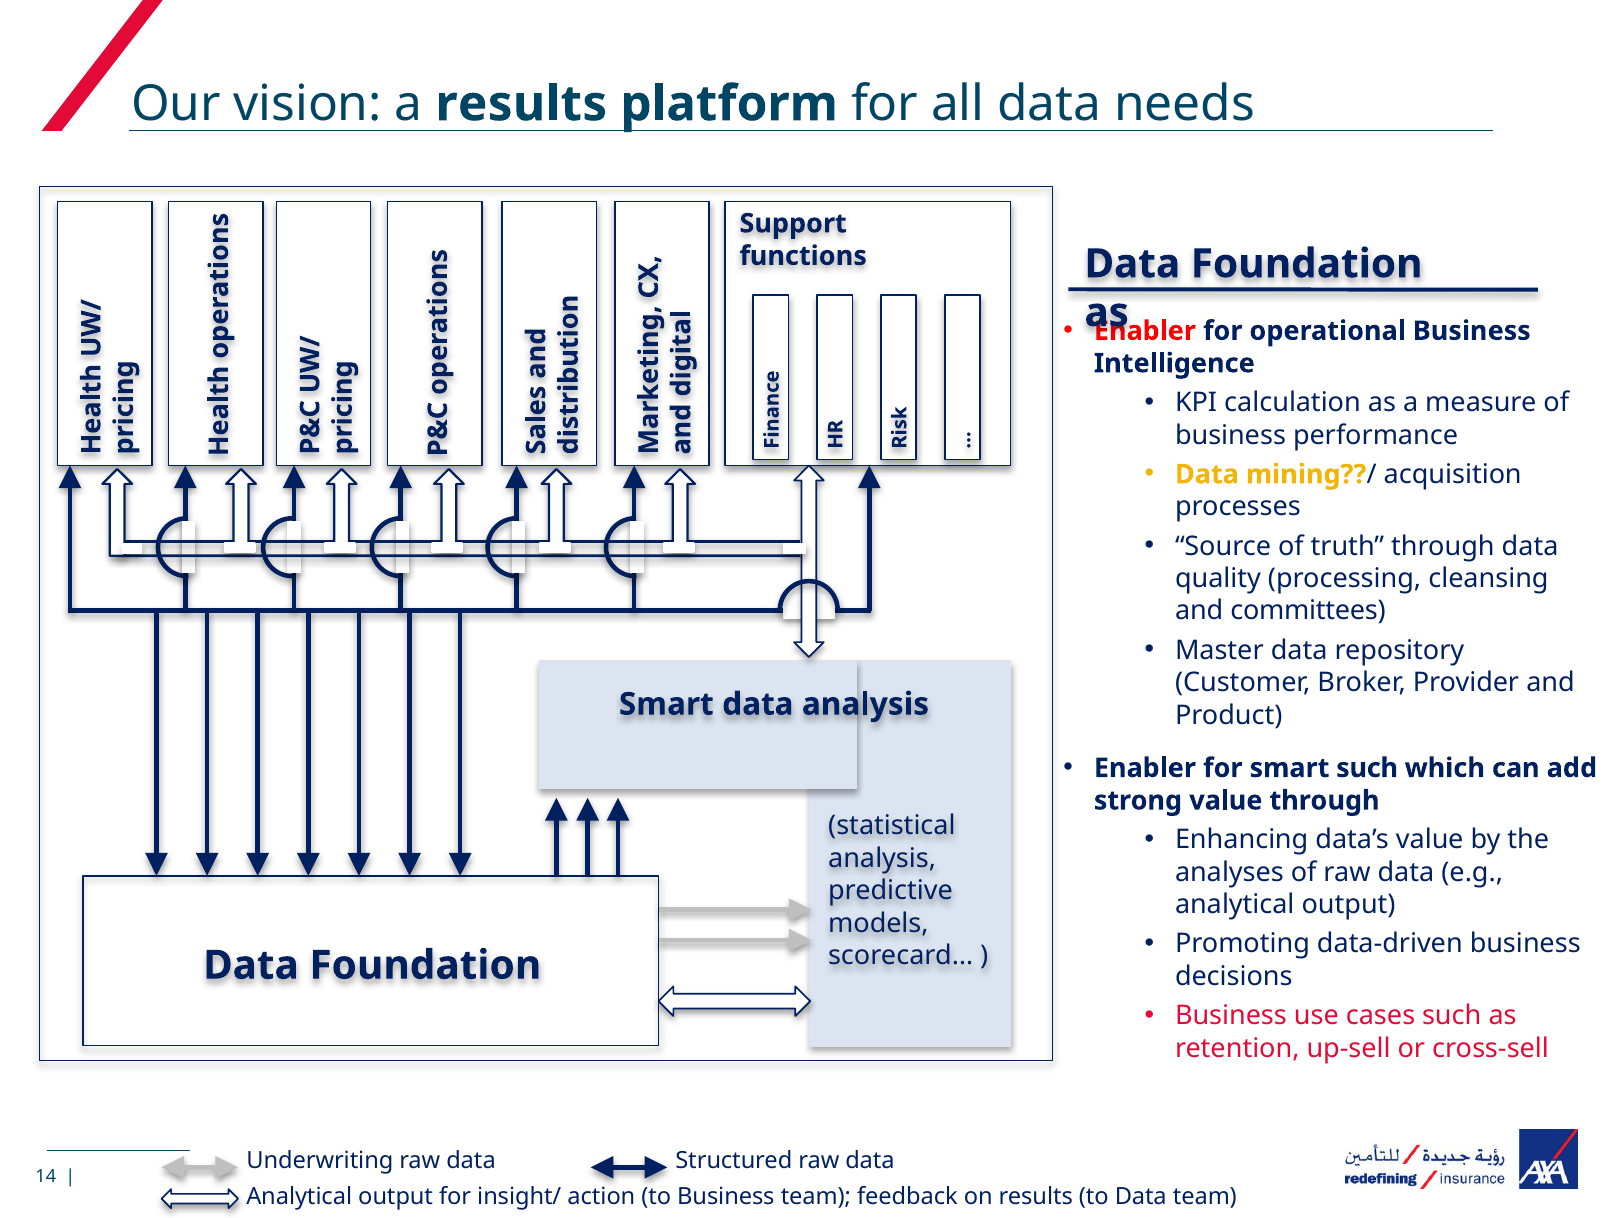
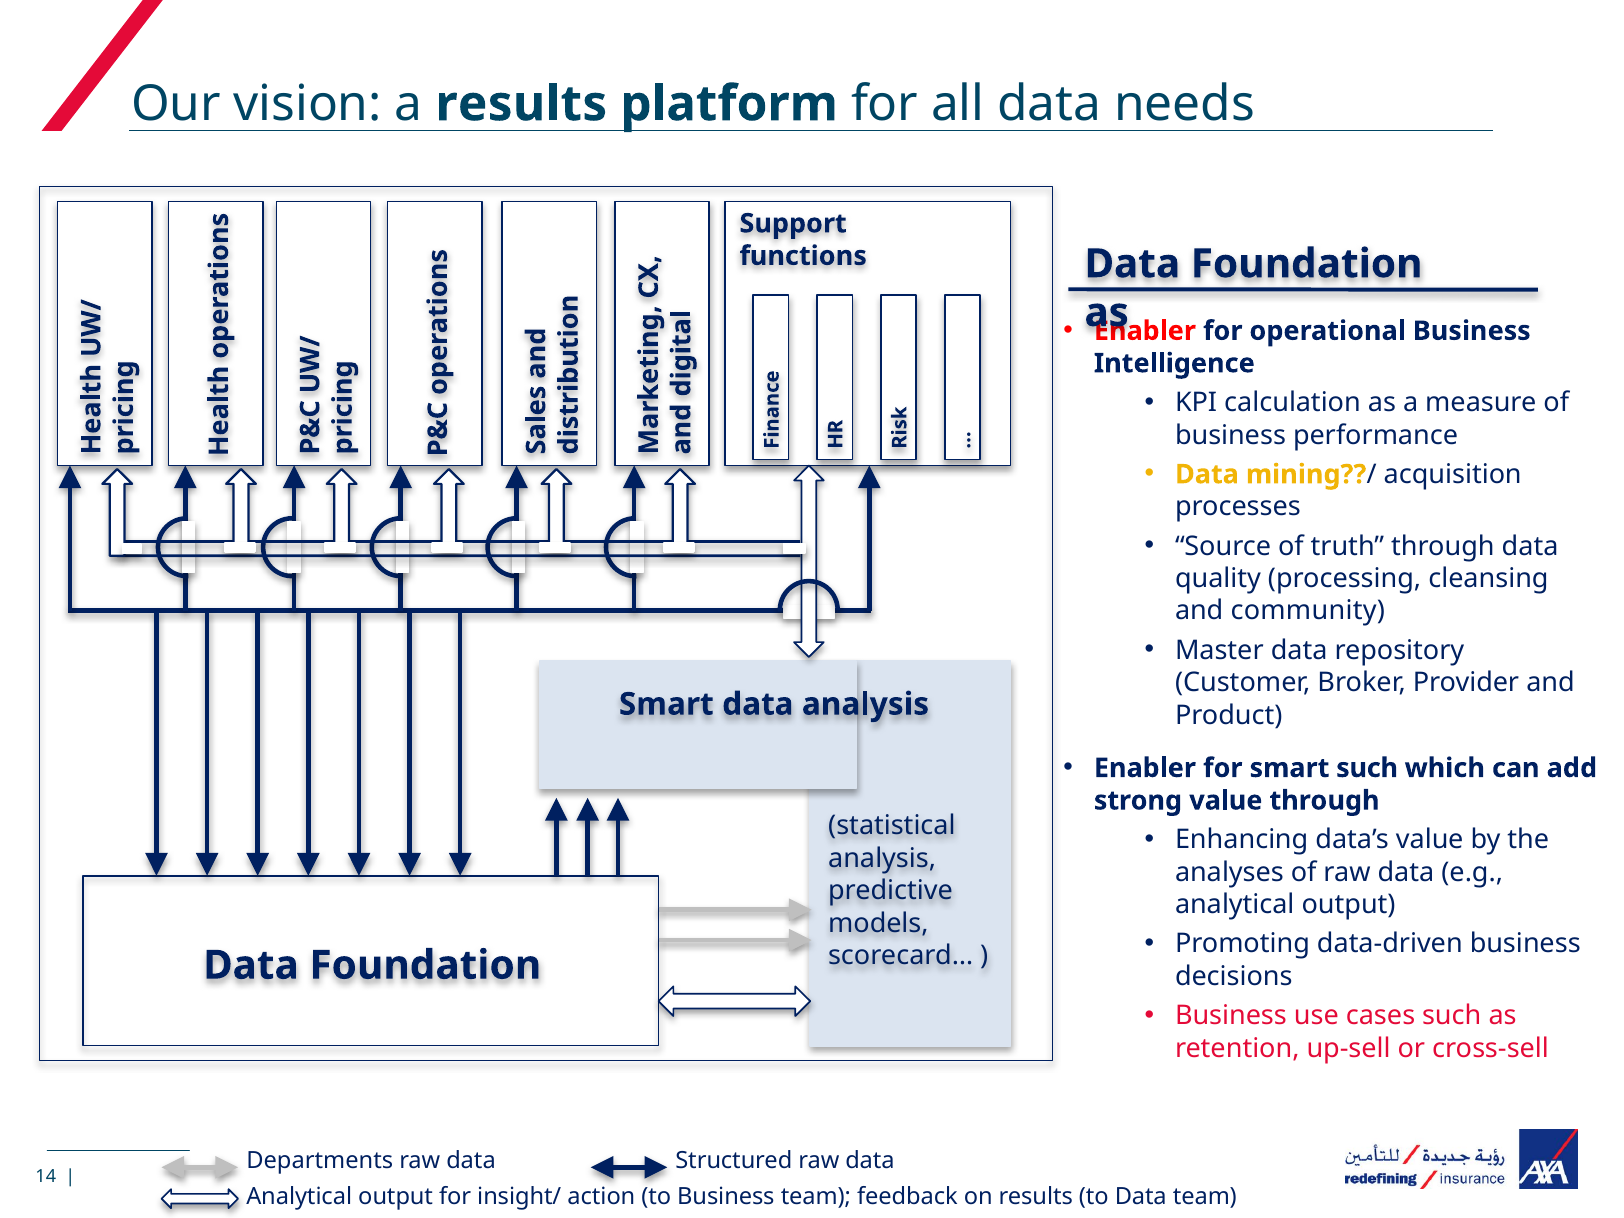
committees: committees -> community
Underwriting: Underwriting -> Departments
